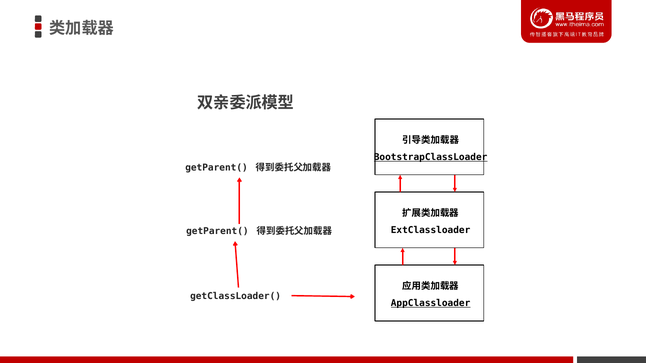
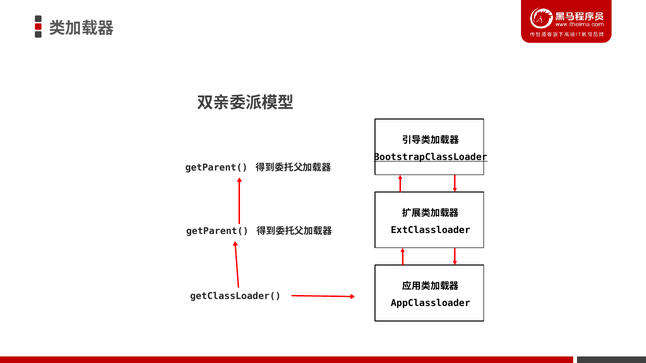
AppClassloader underline: present -> none
